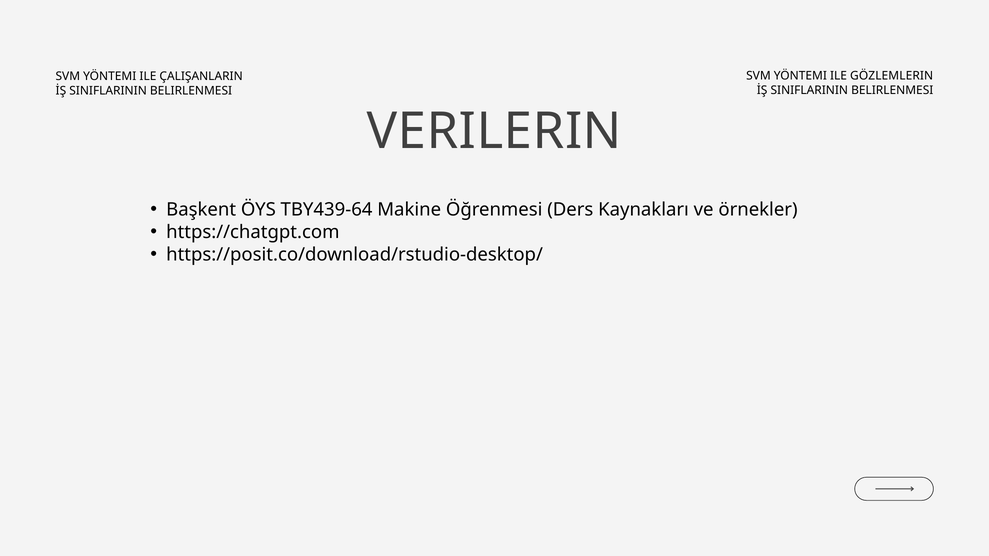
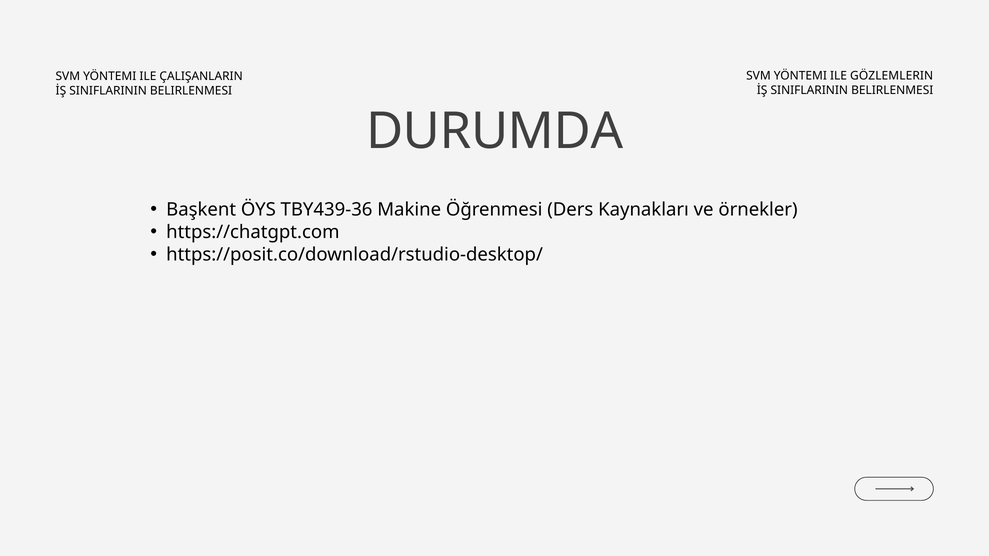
VERILERIN: VERILERIN -> DURUMDA
TBY439-64: TBY439-64 -> TBY439-36
